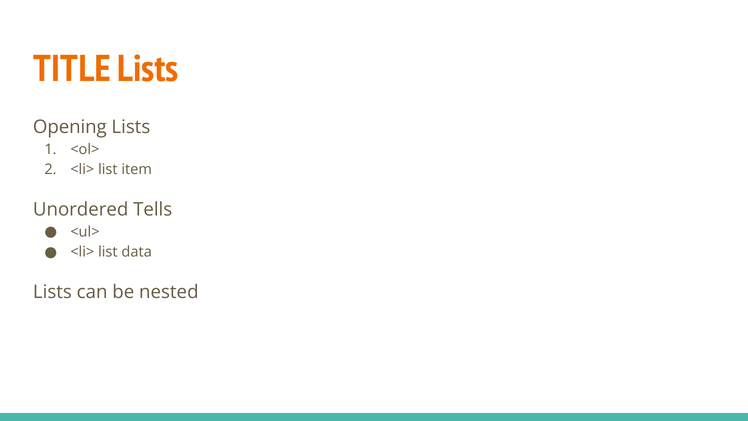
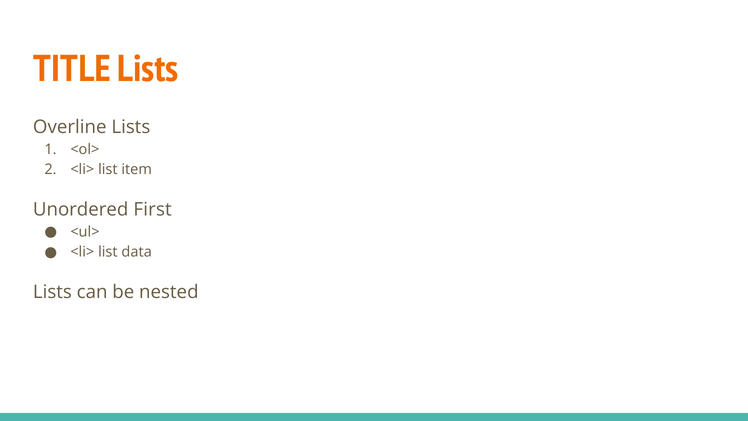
Opening: Opening -> Overline
Tells: Tells -> First
